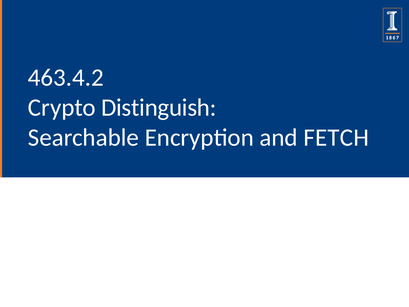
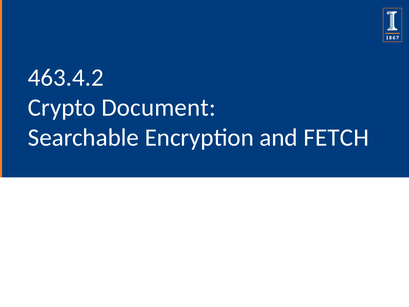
Distinguish: Distinguish -> Document
